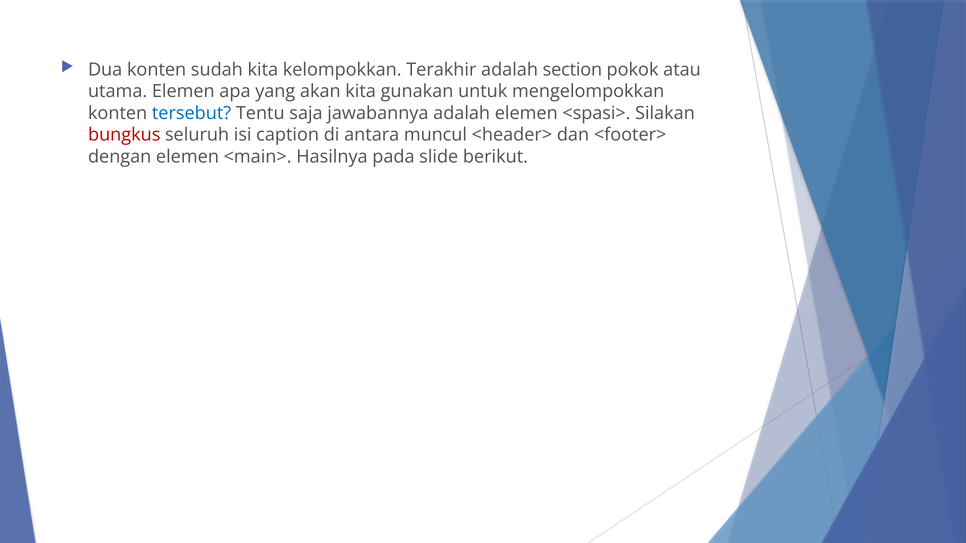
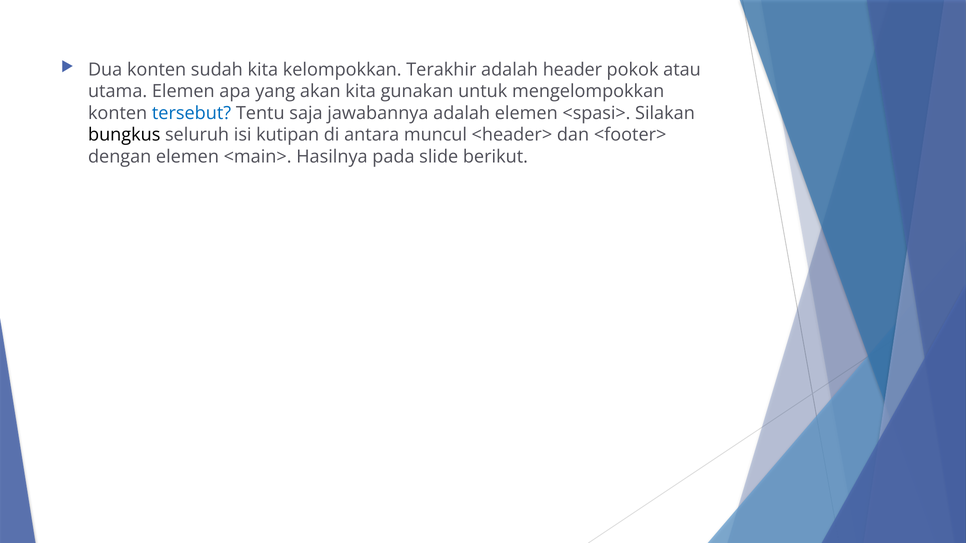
section: section -> header
bungkus colour: red -> black
caption: caption -> kutipan
